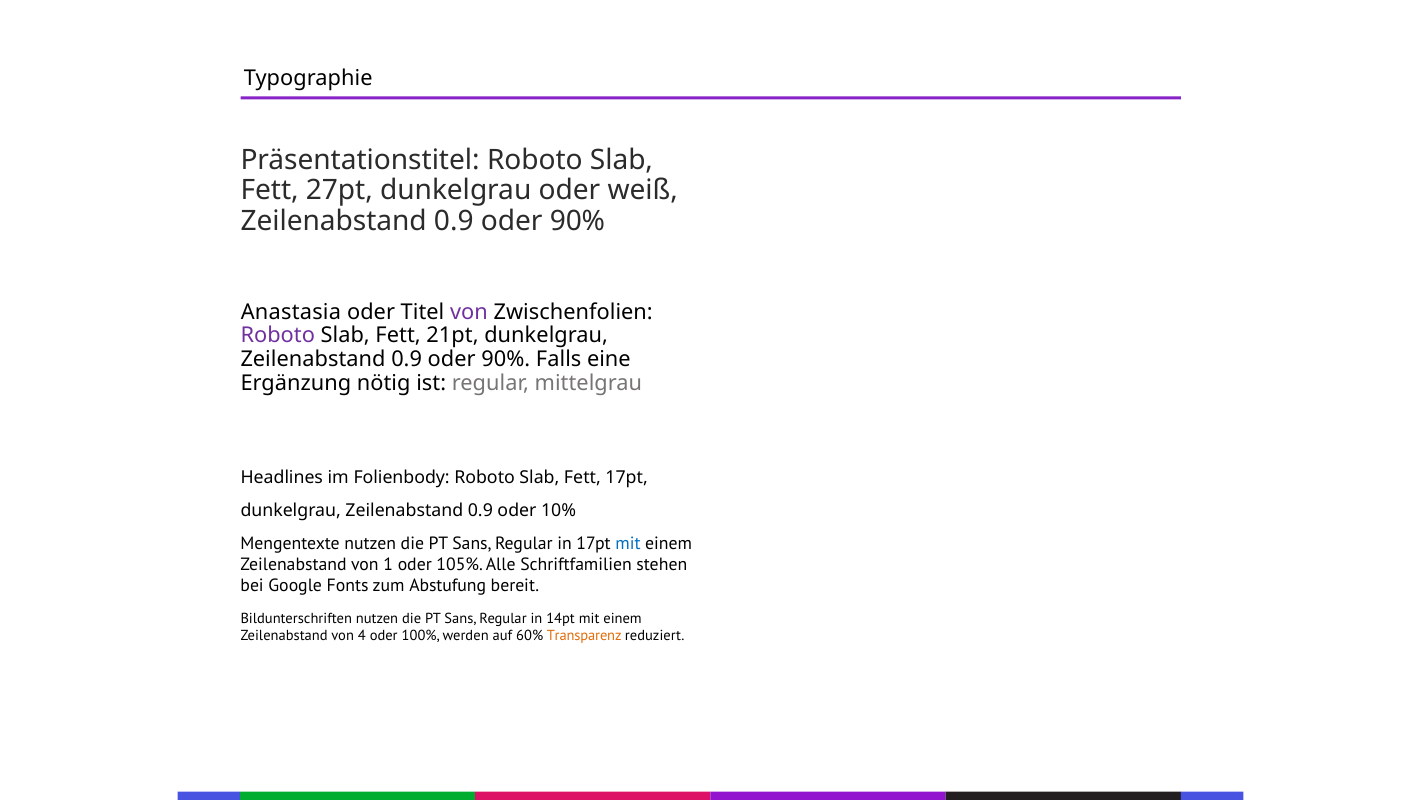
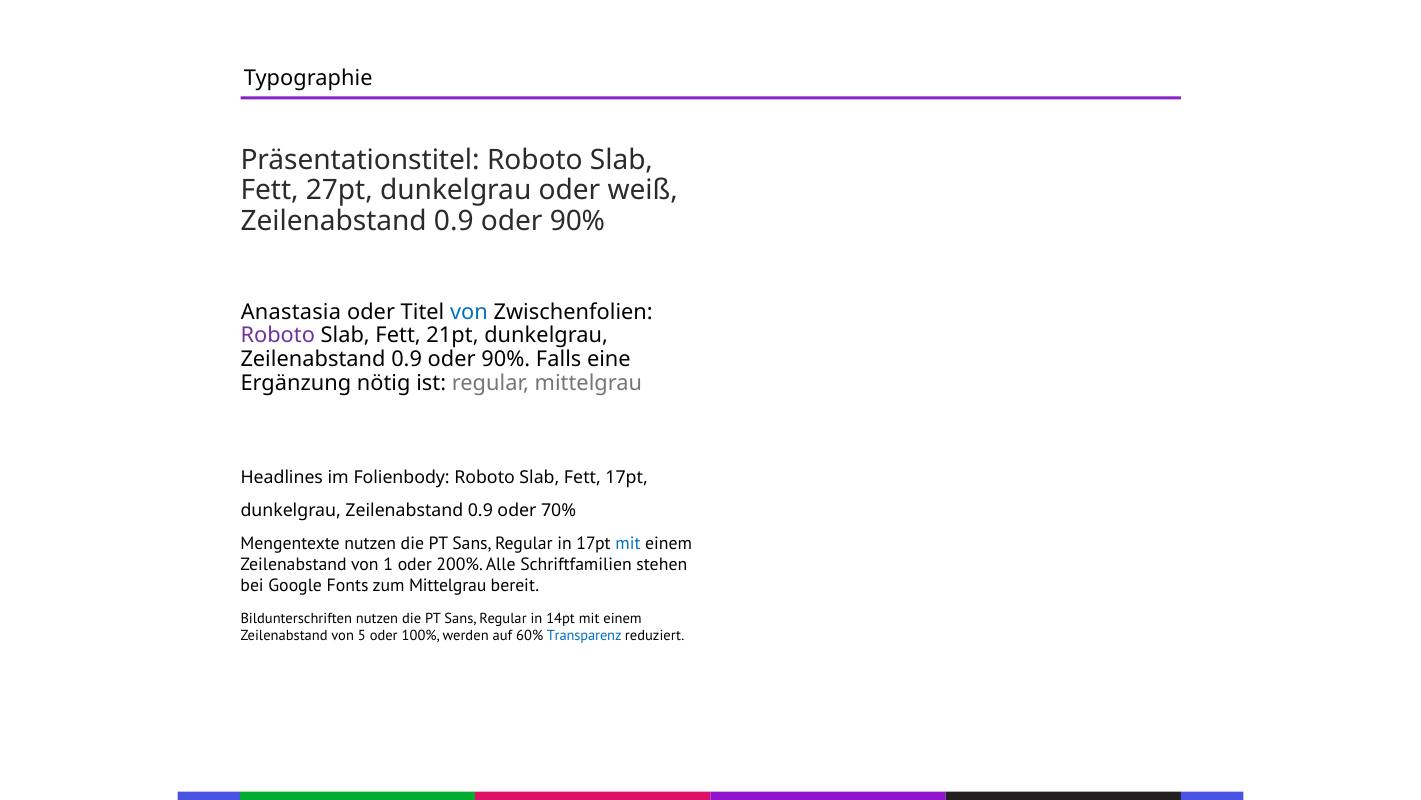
von at (469, 312) colour: purple -> blue
10%: 10% -> 70%
105%: 105% -> 200%
zum Abstufung: Abstufung -> Mittelgrau
4: 4 -> 5
Transparenz colour: orange -> blue
